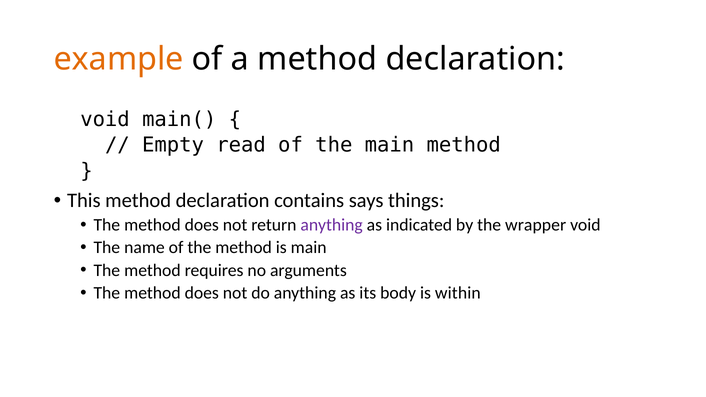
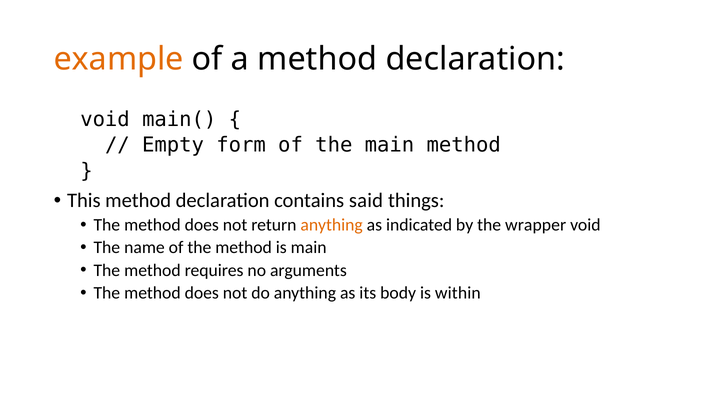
read: read -> form
says: says -> said
anything at (332, 225) colour: purple -> orange
